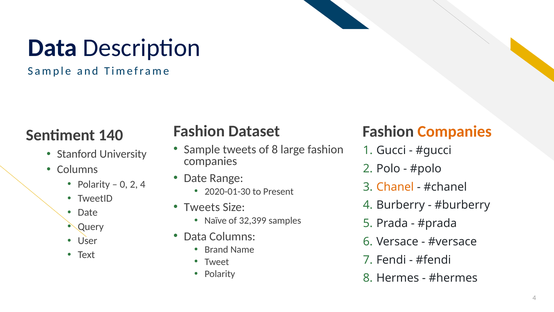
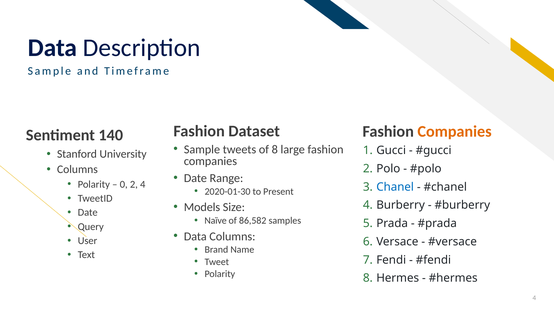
Chanel colour: orange -> blue
Tweets at (202, 207): Tweets -> Models
32,399: 32,399 -> 86,582
